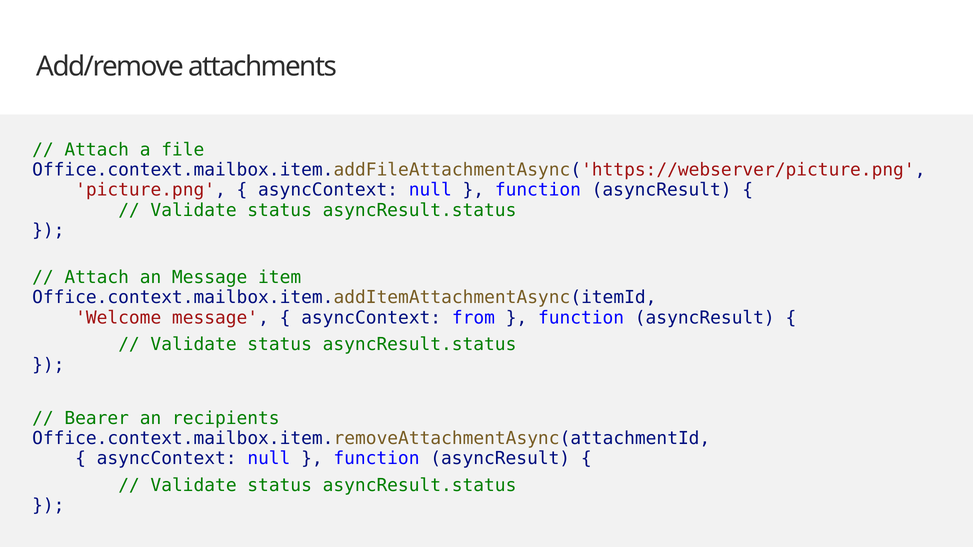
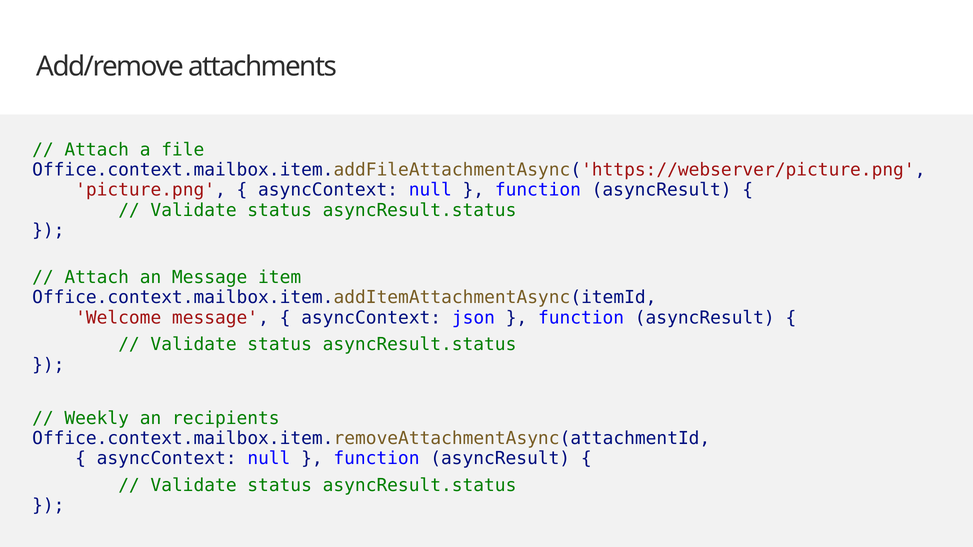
from: from -> json
Bearer: Bearer -> Weekly
